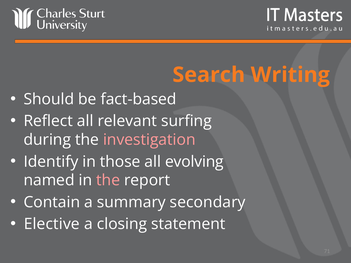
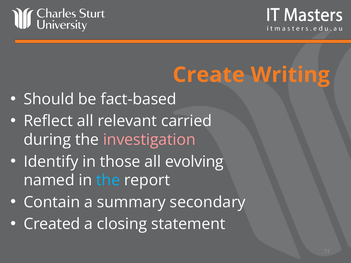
Search: Search -> Create
surfing: surfing -> carried
the at (108, 181) colour: pink -> light blue
Elective: Elective -> Created
